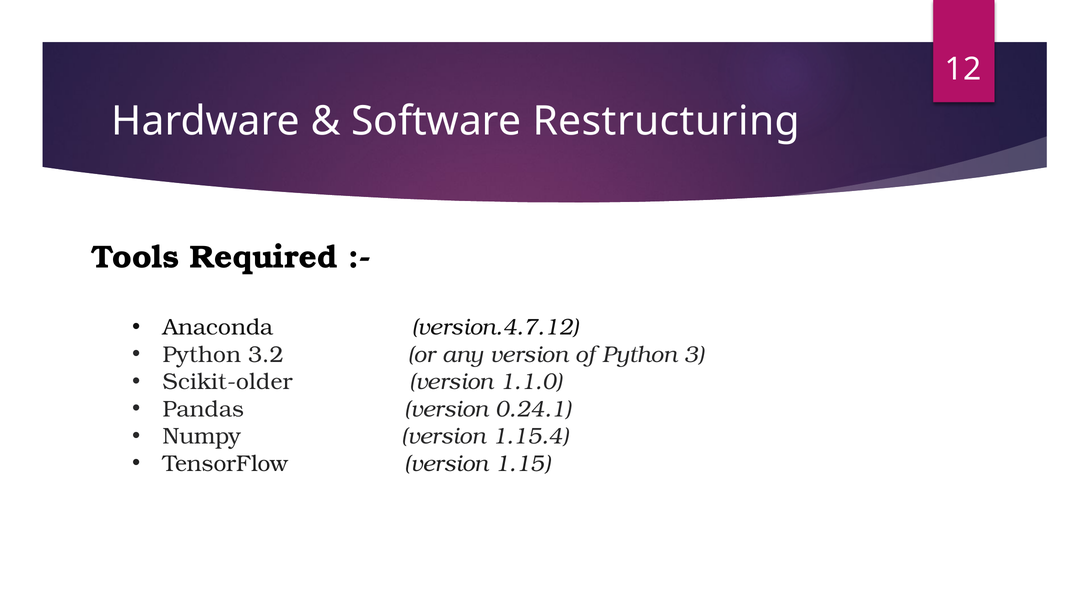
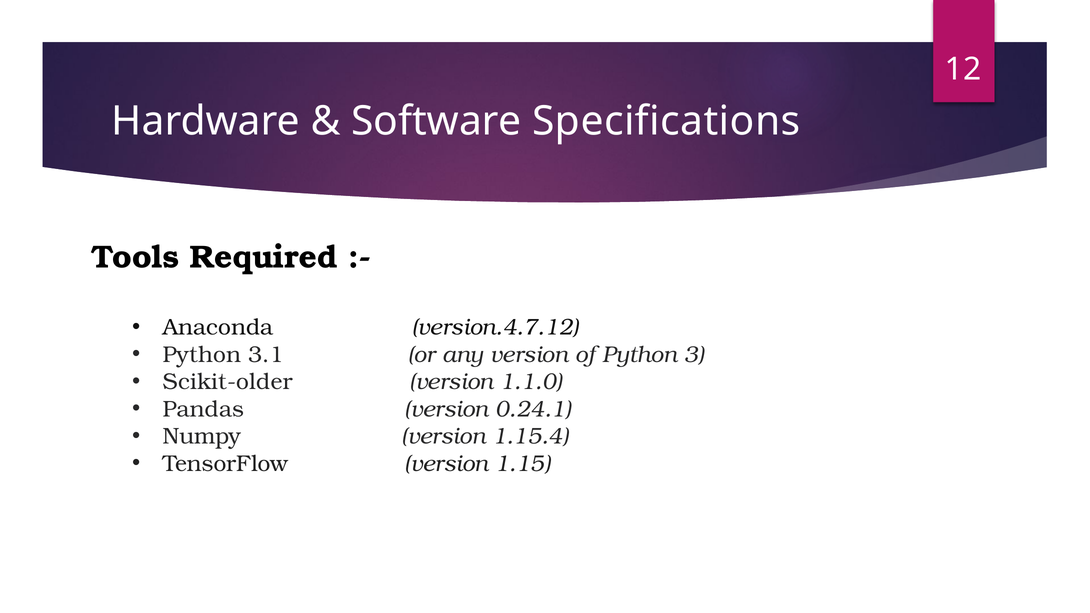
Restructuring: Restructuring -> Specifications
3.2: 3.2 -> 3.1
